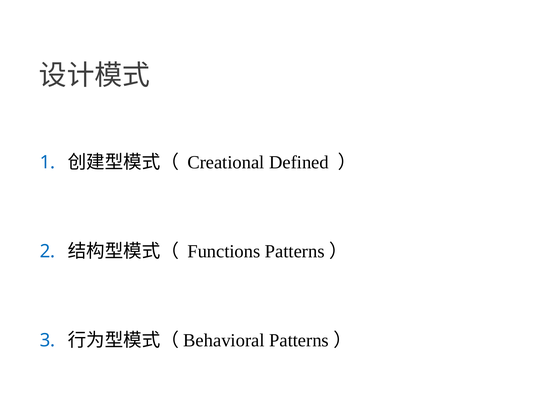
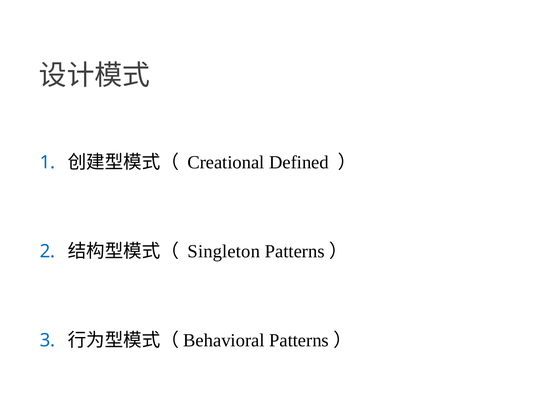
Functions: Functions -> Singleton
